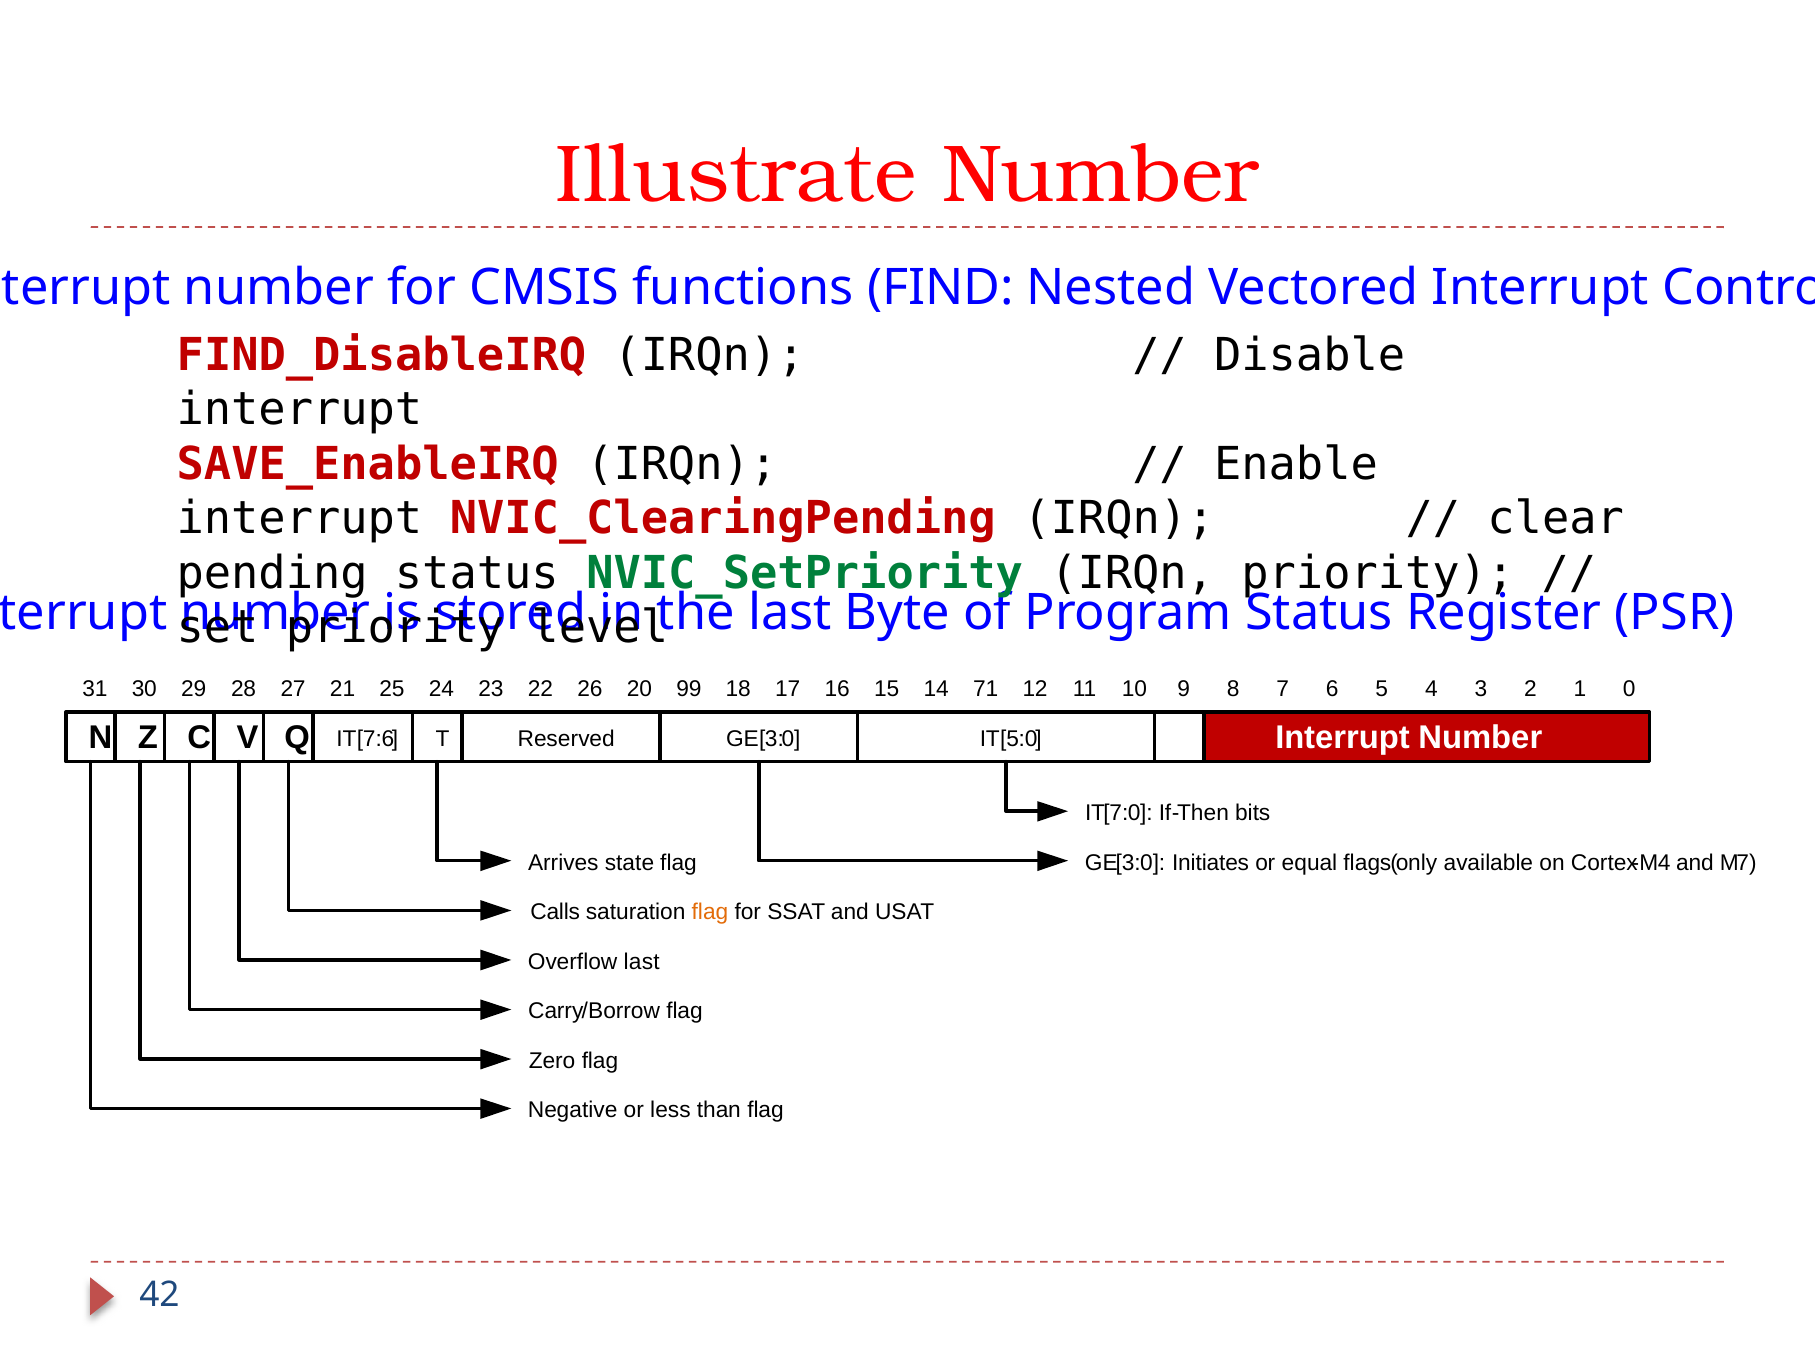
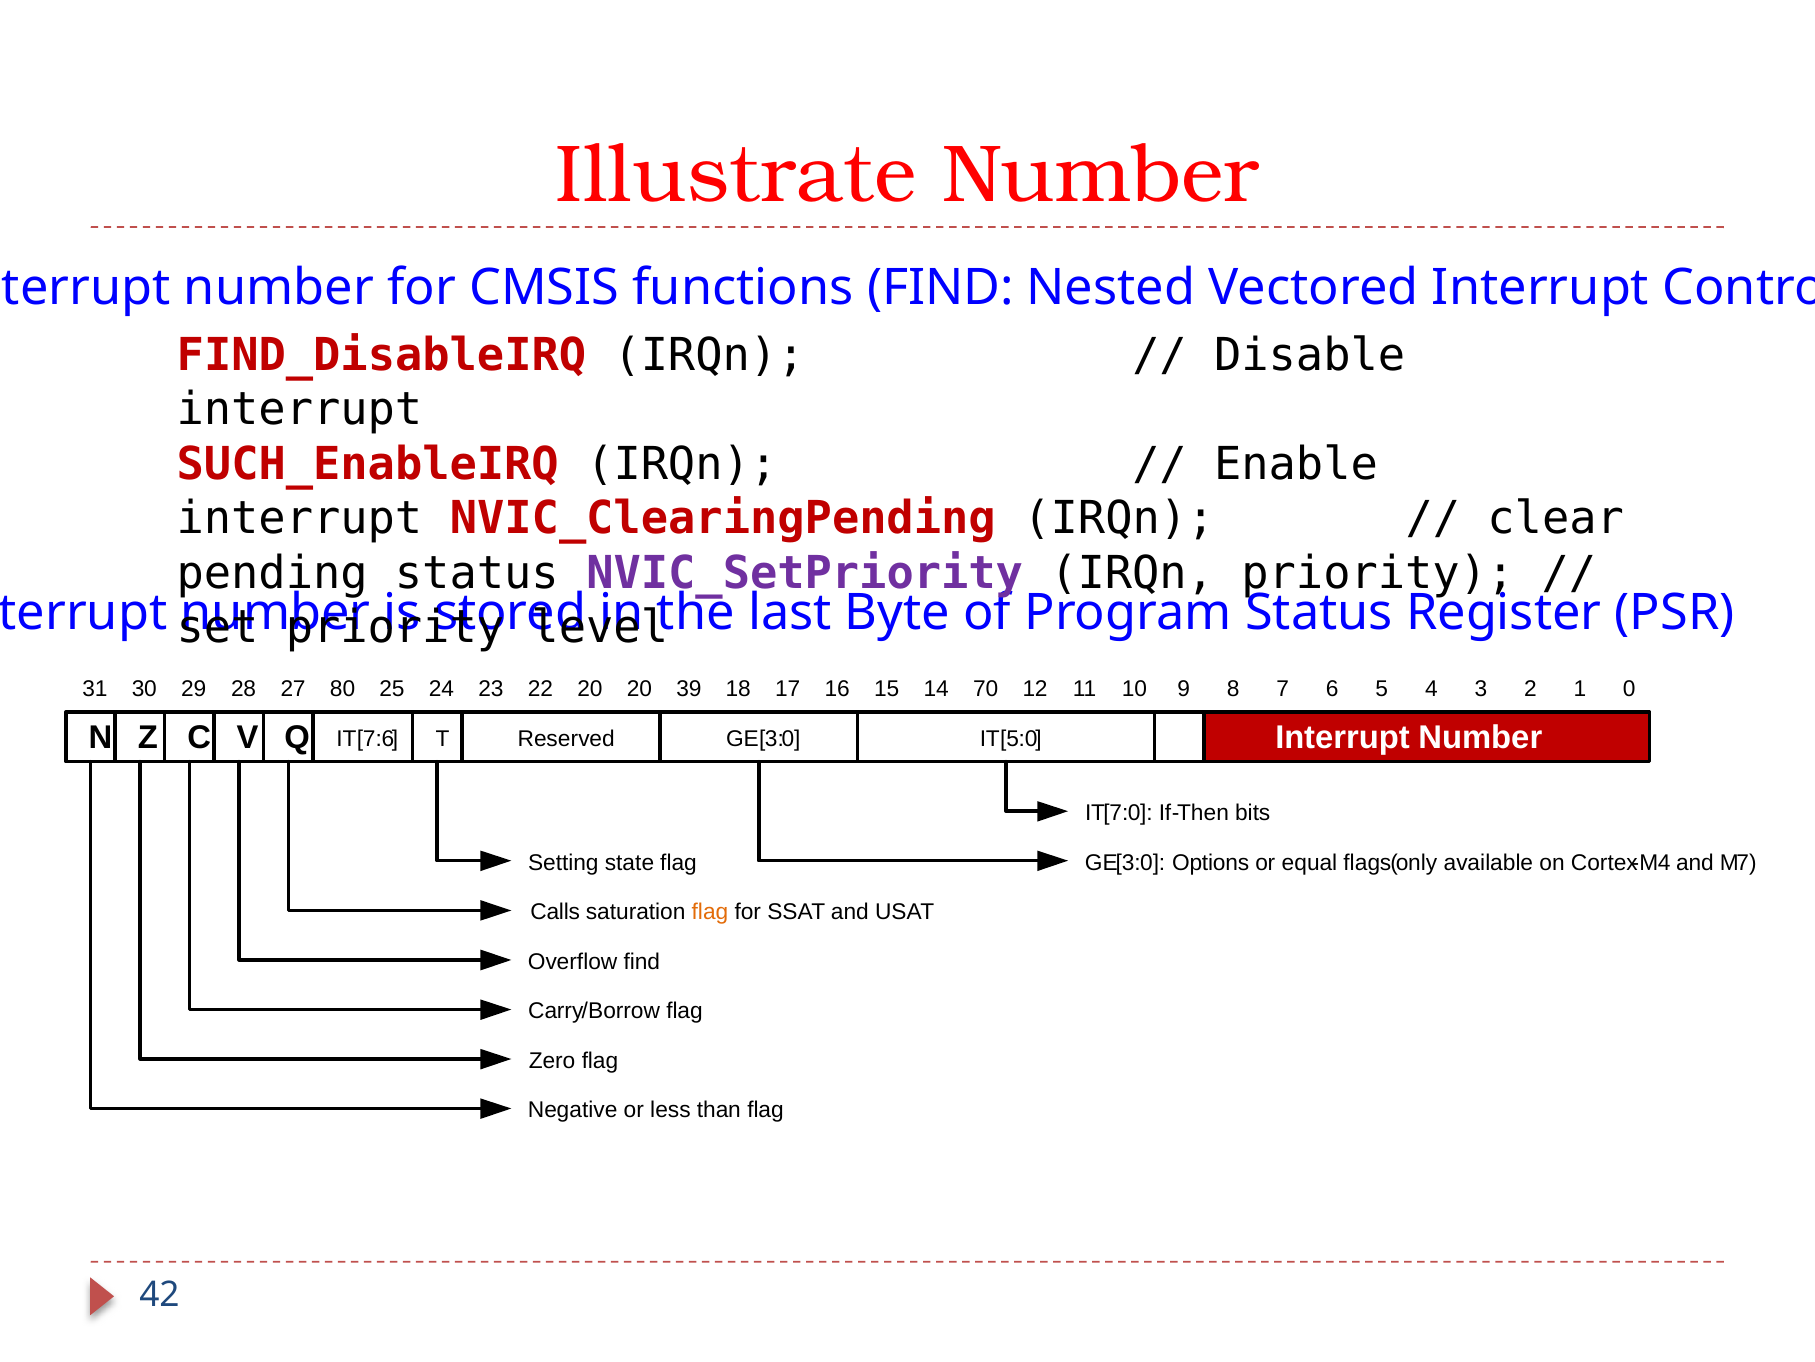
SAVE_EnableIRQ: SAVE_EnableIRQ -> SUCH_EnableIRQ
NVIC_SetPriority colour: green -> purple
21: 21 -> 80
22 26: 26 -> 20
99: 99 -> 39
71: 71 -> 70
Arrives: Arrives -> Setting
Initiates: Initiates -> Options
Overflow last: last -> find
